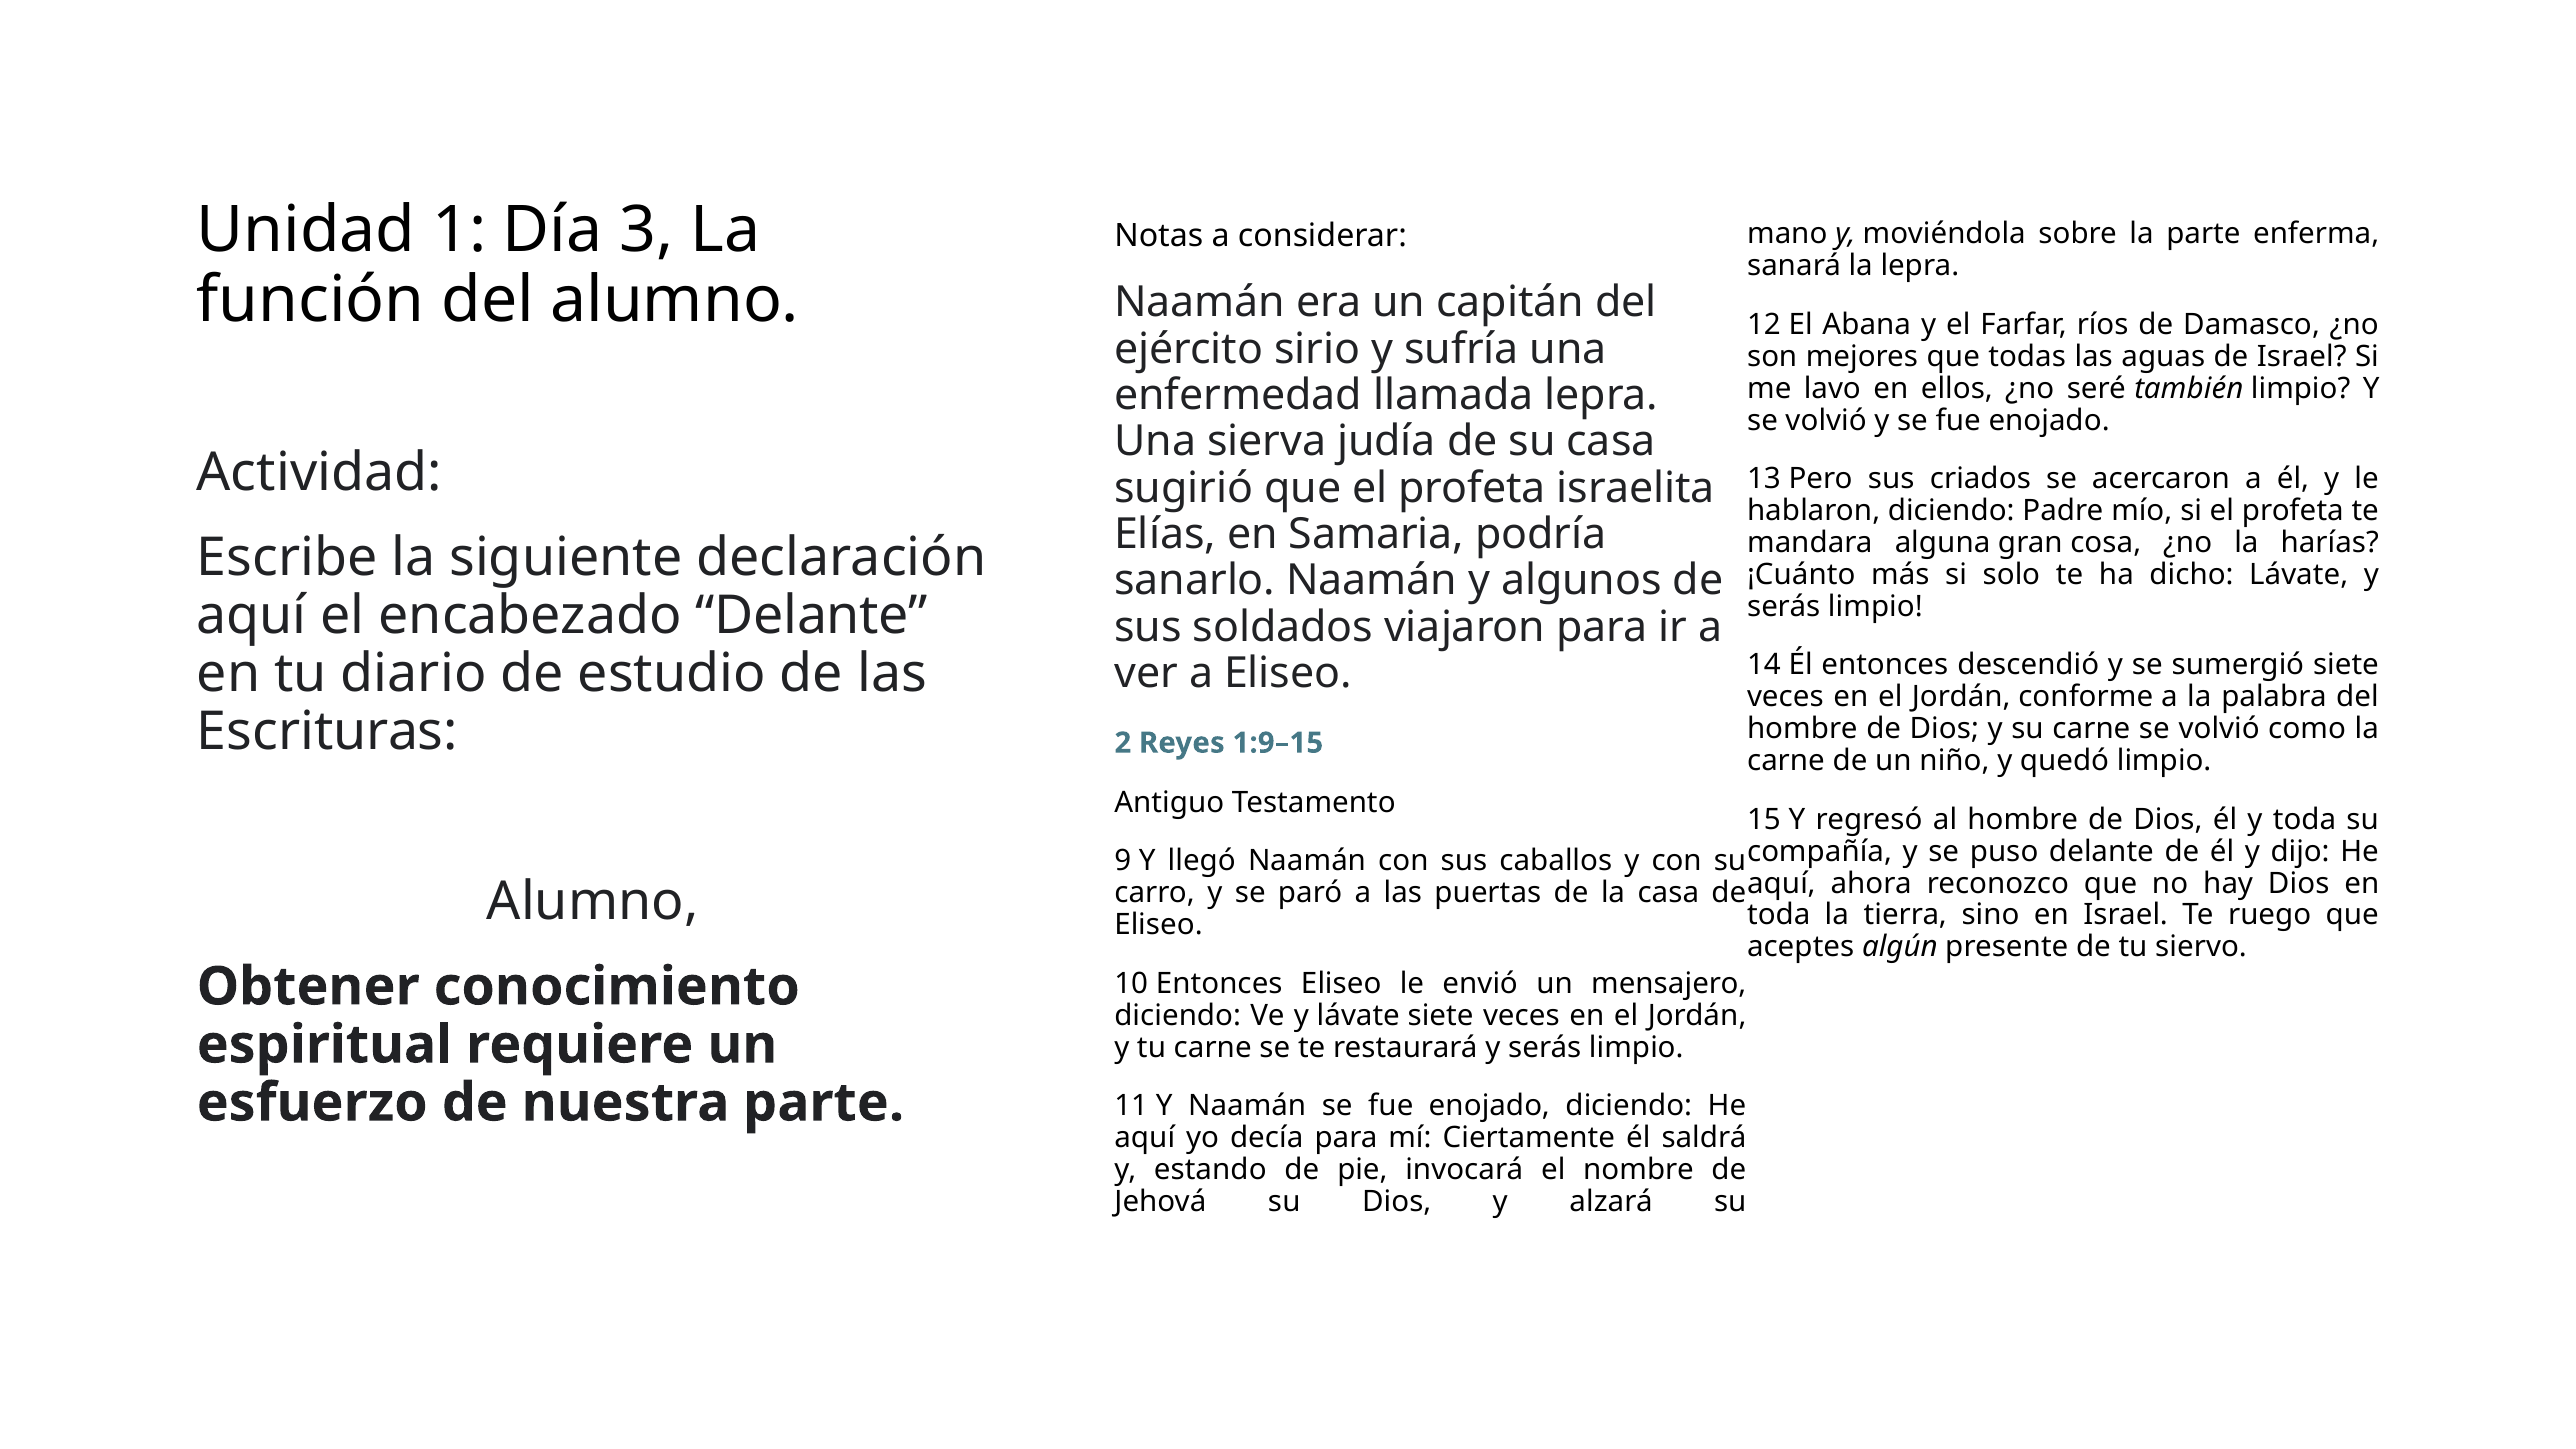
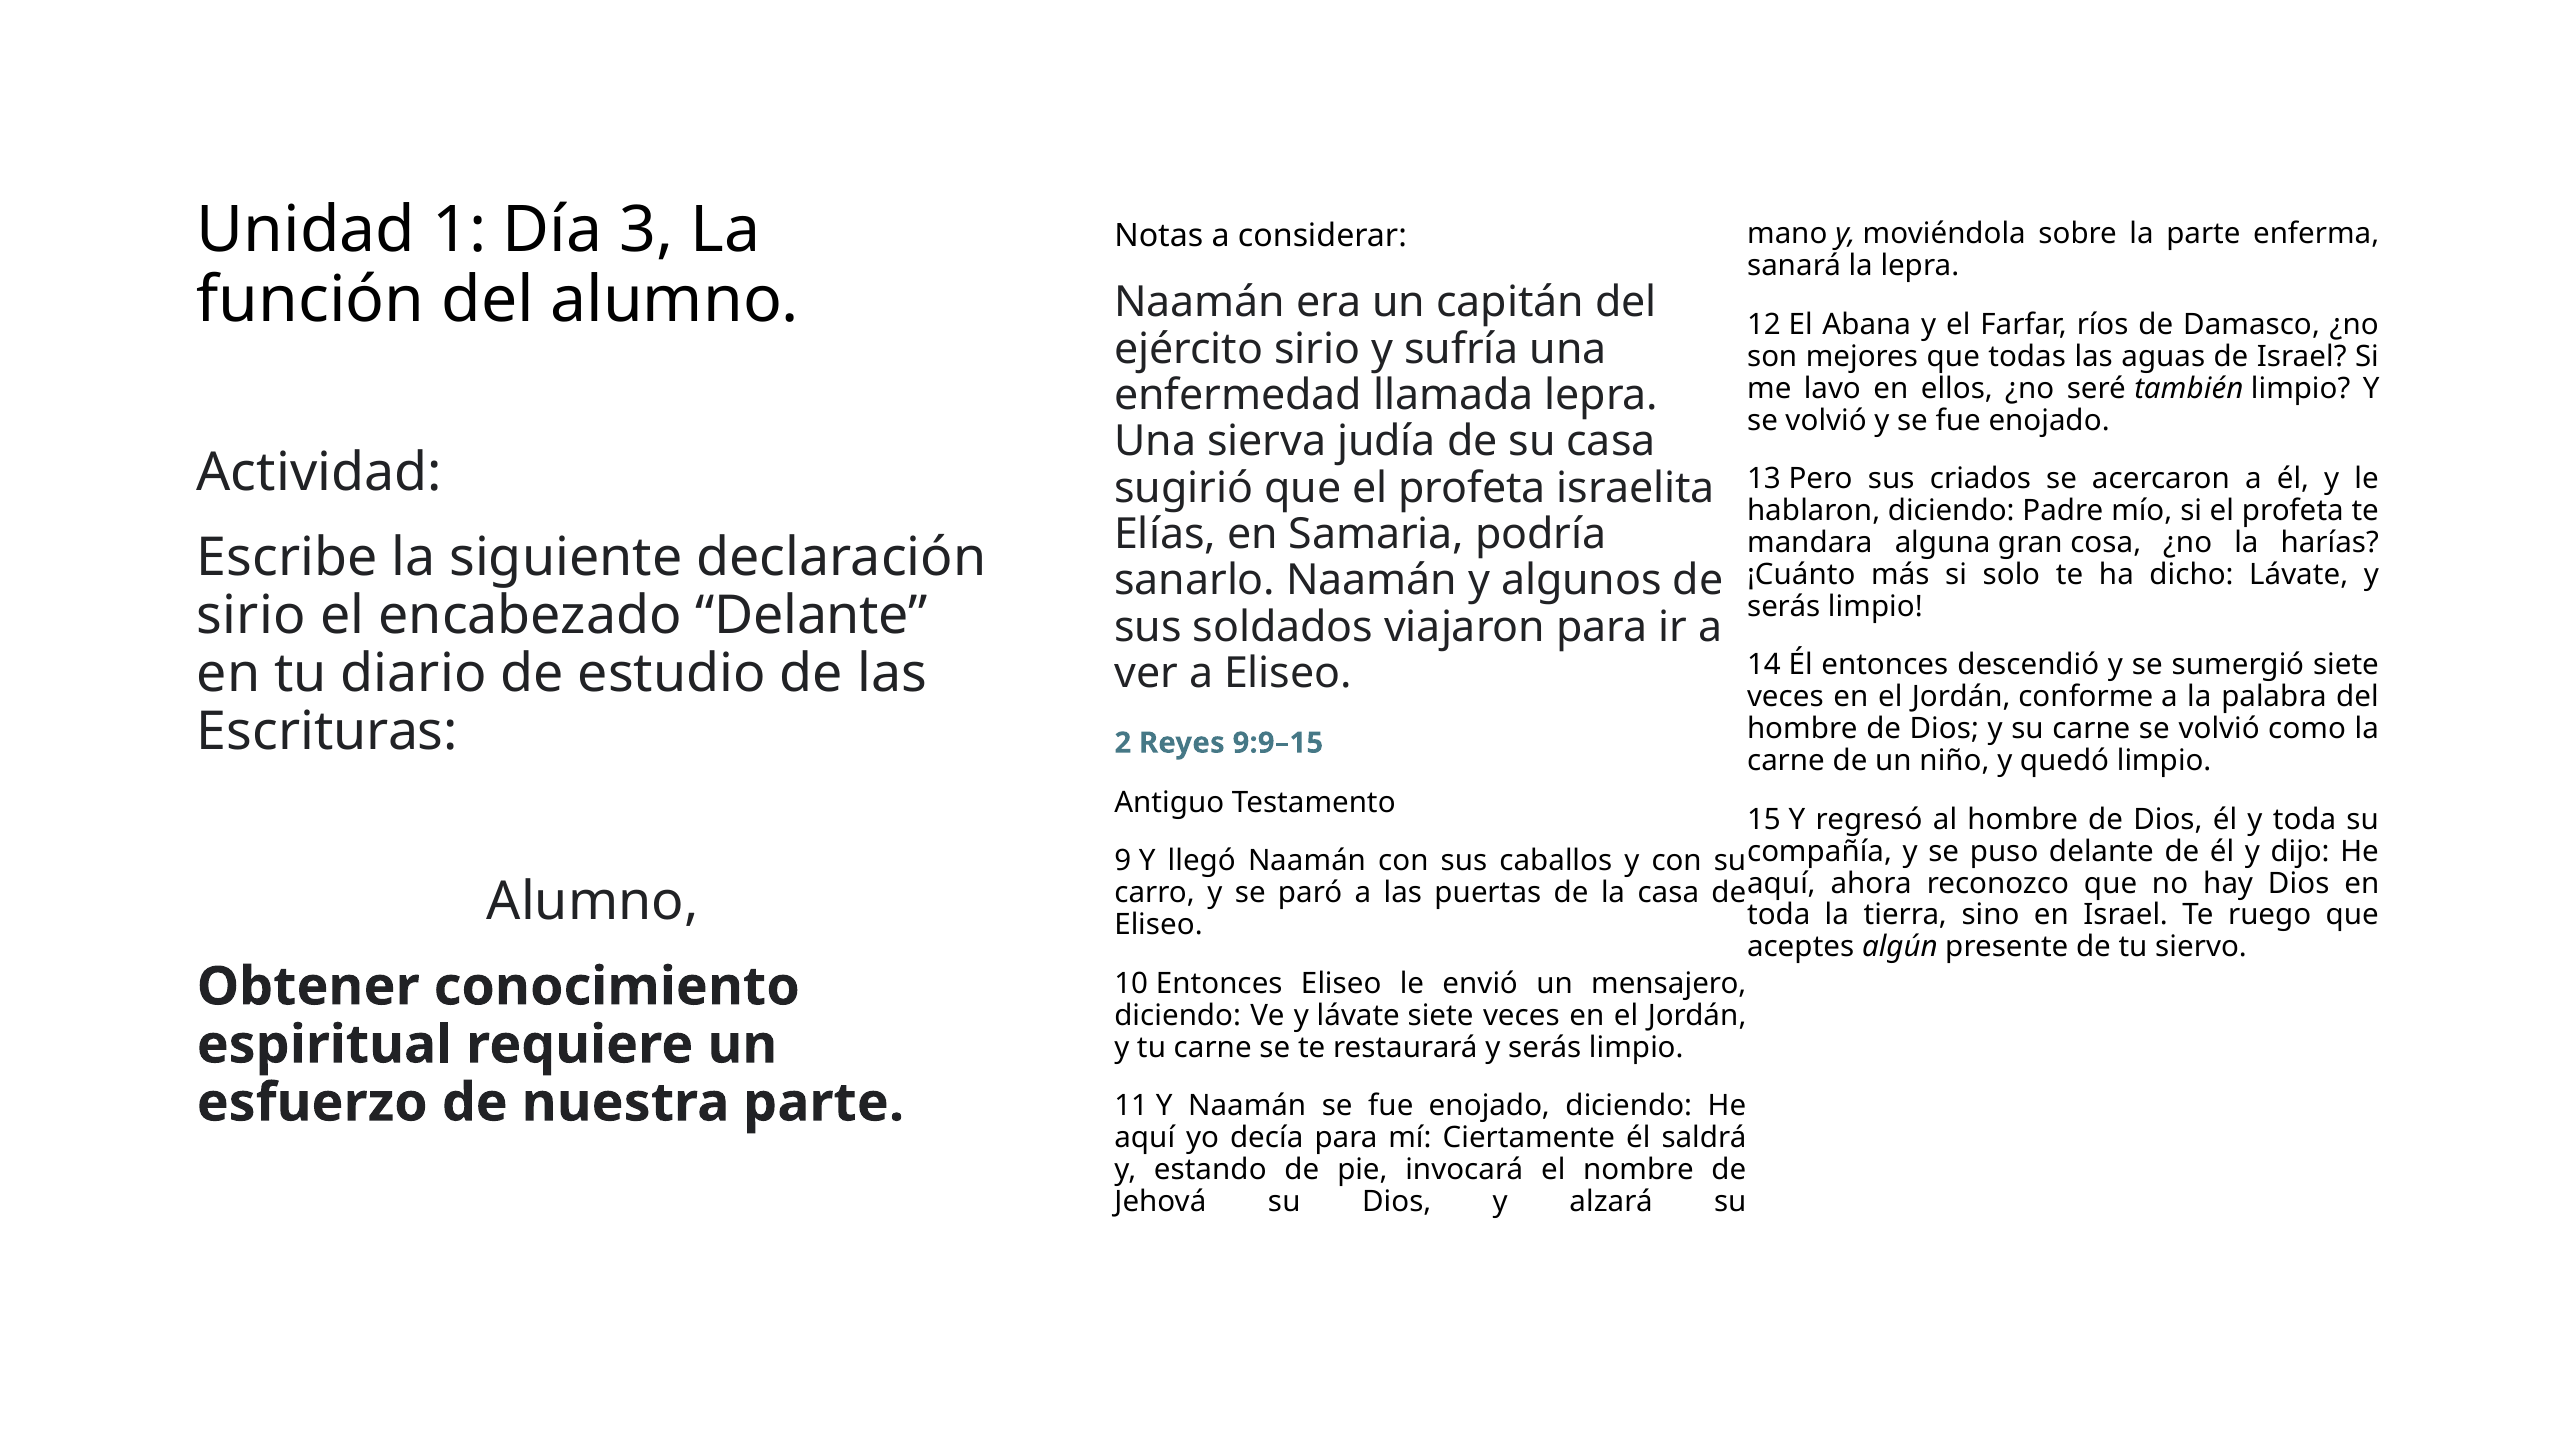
aquí at (252, 616): aquí -> sirio
1:9–15: 1:9–15 -> 9:9–15
